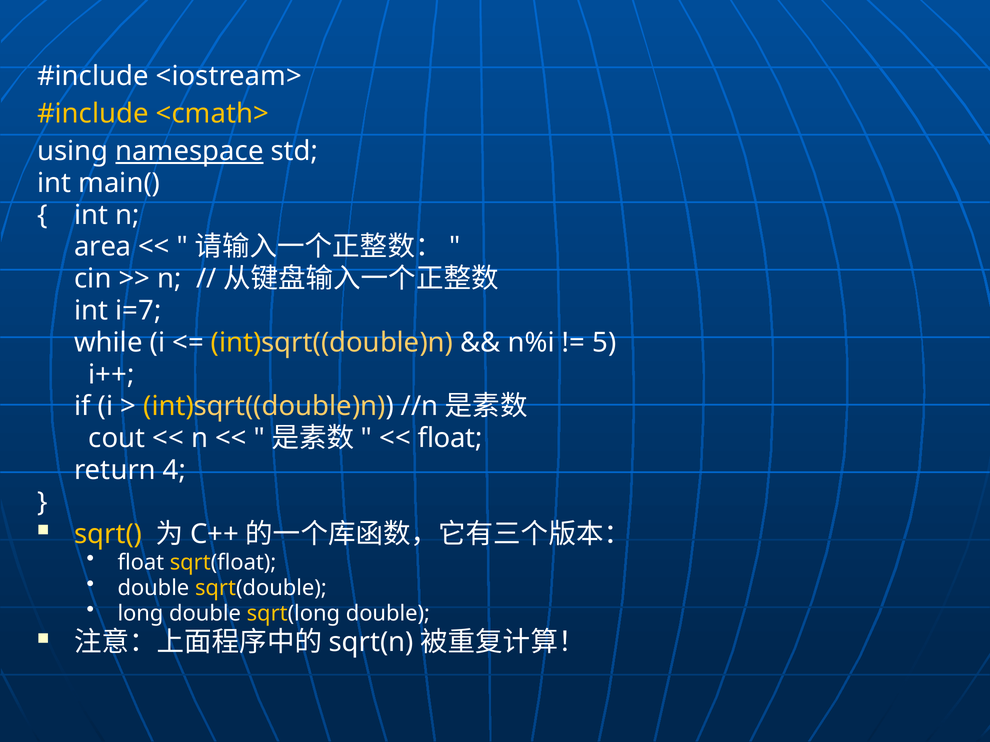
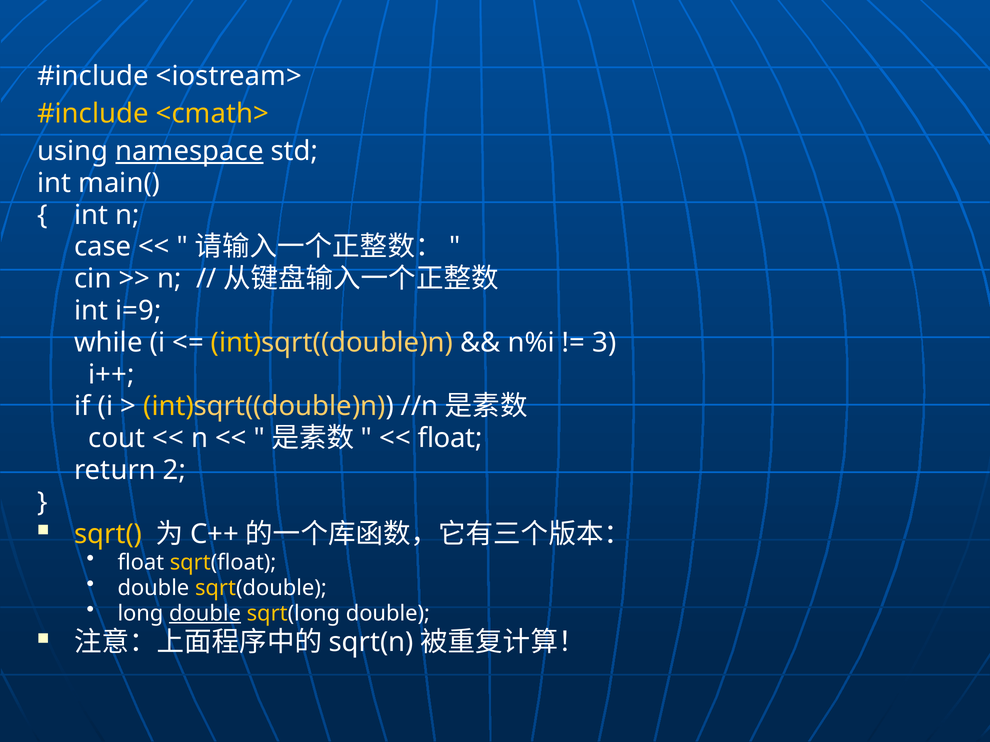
area: area -> case
i=7: i=7 -> i=9
5: 5 -> 3
4: 4 -> 2
double at (205, 614) underline: none -> present
